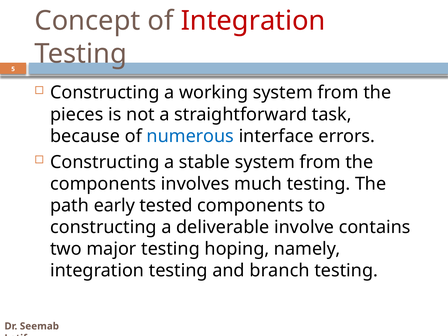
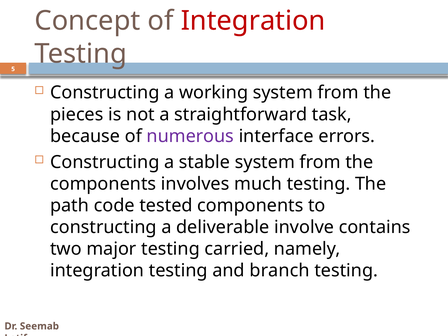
numerous colour: blue -> purple
early: early -> code
hoping: hoping -> carried
